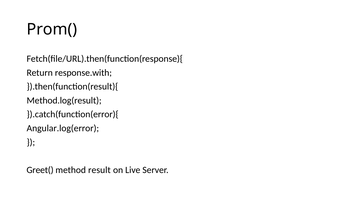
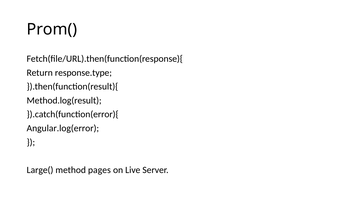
response.with: response.with -> response.type
Greet(: Greet( -> Large(
result: result -> pages
